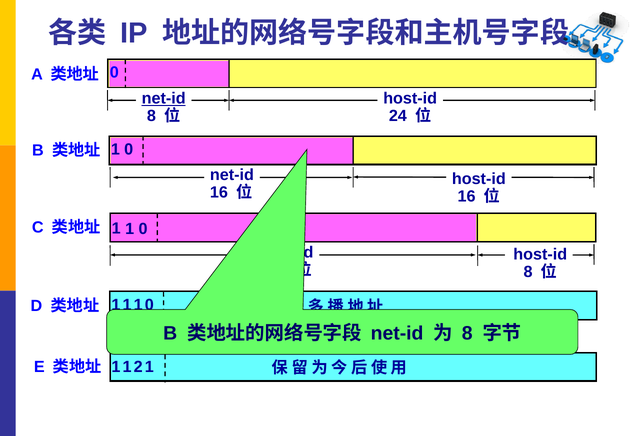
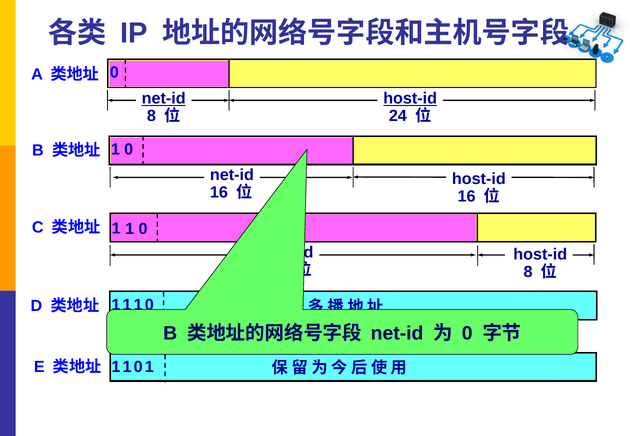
host-id at (410, 99) underline: none -> present
8 at (467, 333): 8 -> 0
2 at (138, 367): 2 -> 0
